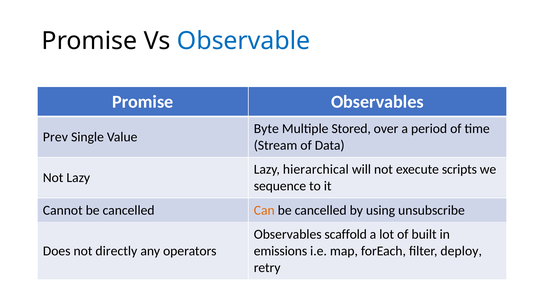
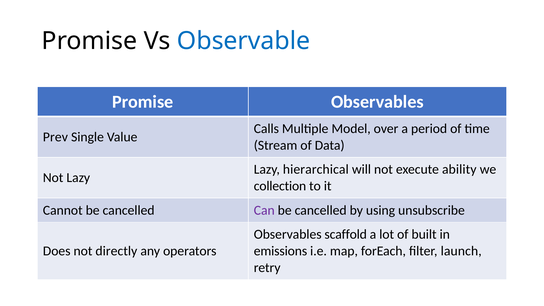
Byte: Byte -> Calls
Stored: Stored -> Model
scripts: scripts -> ability
sequence: sequence -> collection
Can colour: orange -> purple
deploy: deploy -> launch
